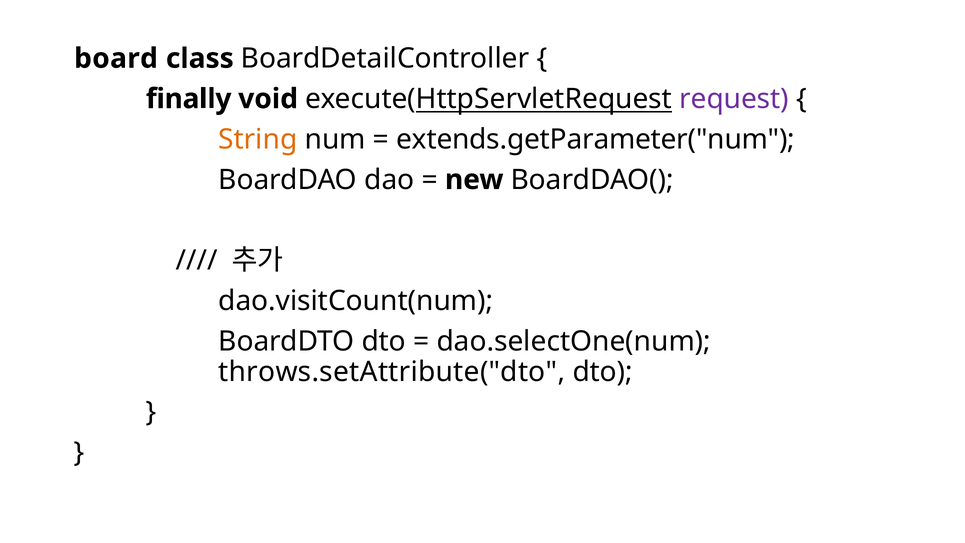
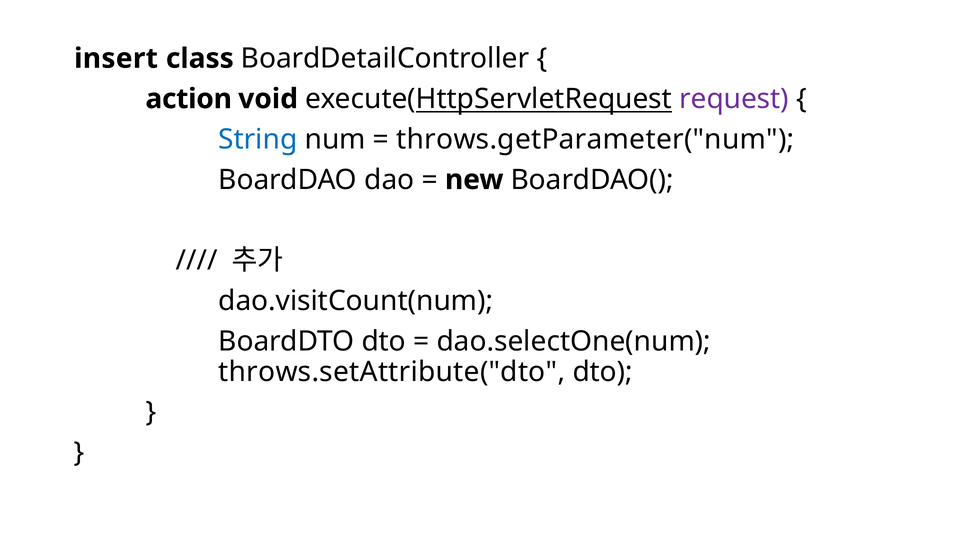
board: board -> insert
finally: finally -> action
String colour: orange -> blue
extends.getParameter("num: extends.getParameter("num -> throws.getParameter("num
